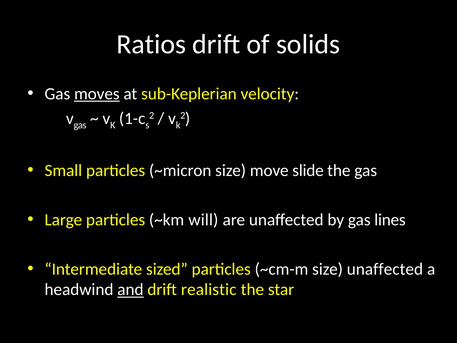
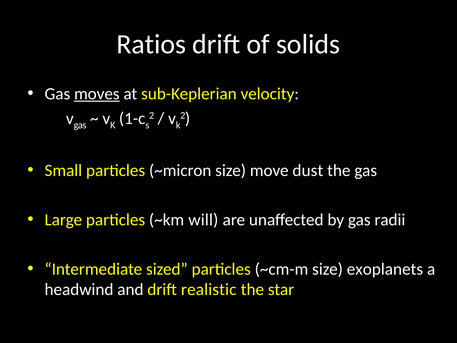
slide: slide -> dust
lines: lines -> radii
size unaffected: unaffected -> exoplanets
and underline: present -> none
